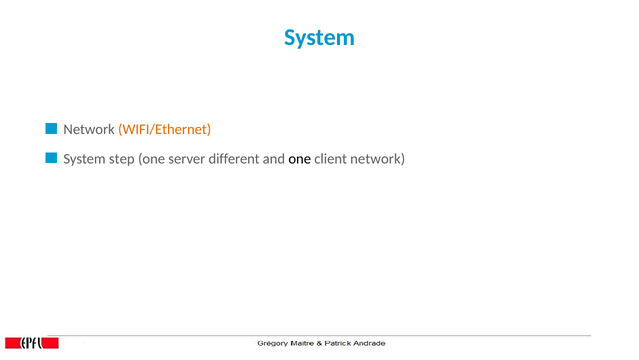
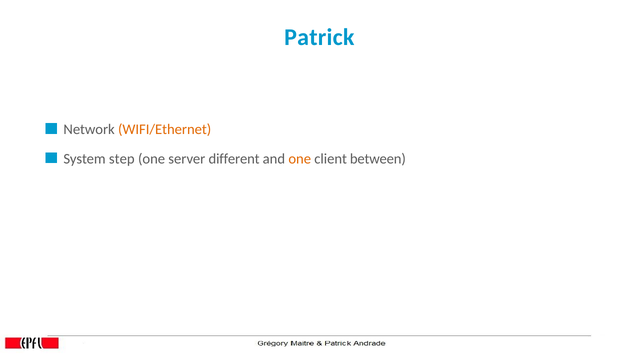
System at (320, 37): System -> Patrick
one at (300, 159) colour: black -> orange
client network: network -> between
